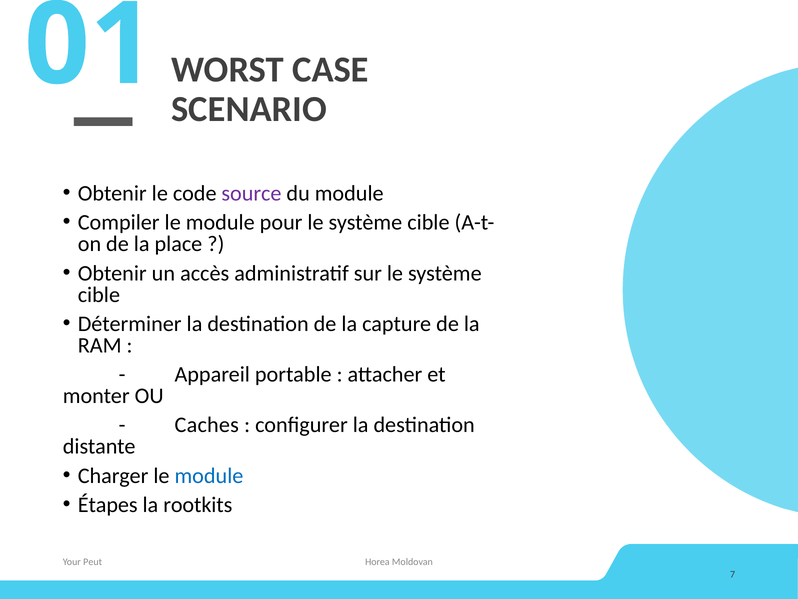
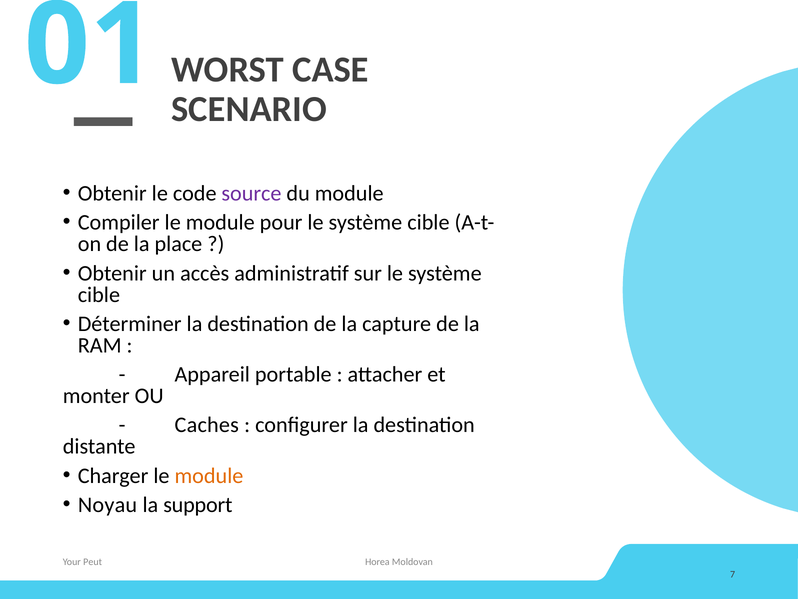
module at (209, 475) colour: blue -> orange
Étapes: Étapes -> Noyau
rootkits: rootkits -> support
